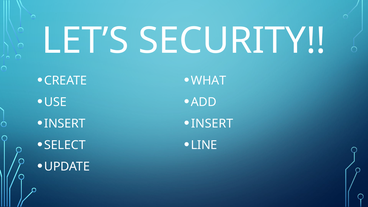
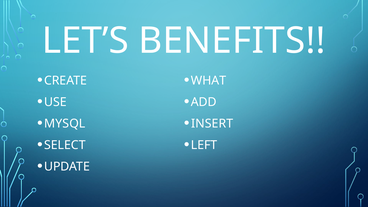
SECURITY: SECURITY -> BENEFITS
INSERT at (65, 123): INSERT -> MYSQL
LINE: LINE -> LEFT
